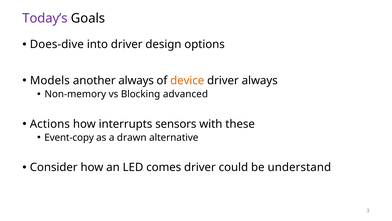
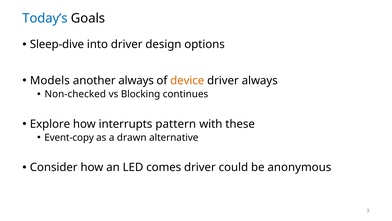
Today’s colour: purple -> blue
Does-dive: Does-dive -> Sleep-dive
Non-memory: Non-memory -> Non-checked
advanced: advanced -> continues
Actions: Actions -> Explore
sensors: sensors -> pattern
understand: understand -> anonymous
